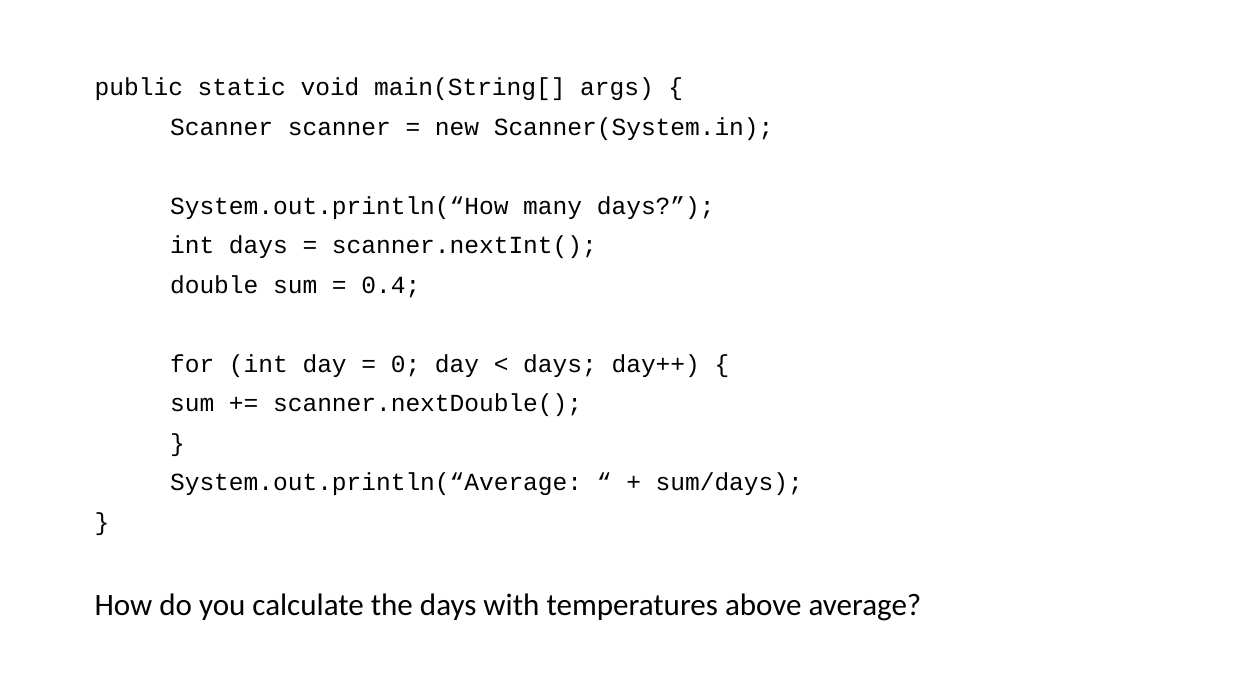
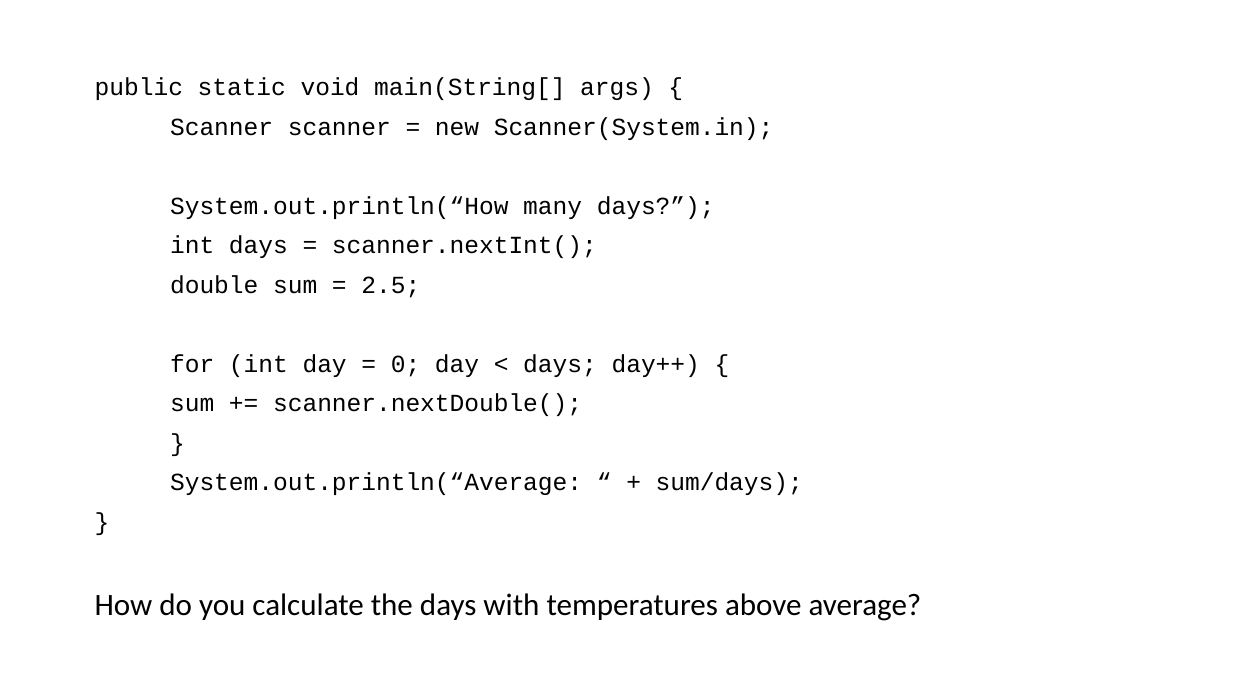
0.4: 0.4 -> 2.5
